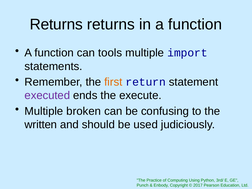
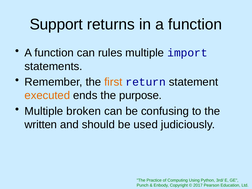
Returns at (56, 24): Returns -> Support
tools: tools -> rules
executed colour: purple -> orange
execute: execute -> purpose
